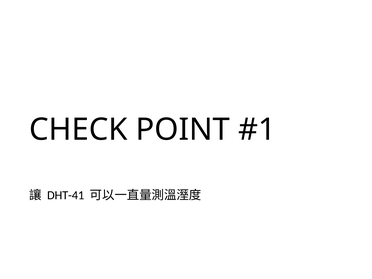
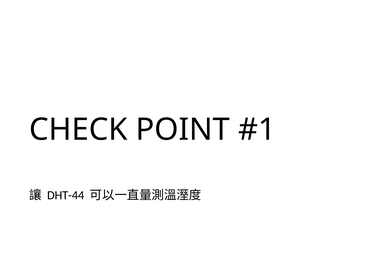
DHT-41: DHT-41 -> DHT-44
